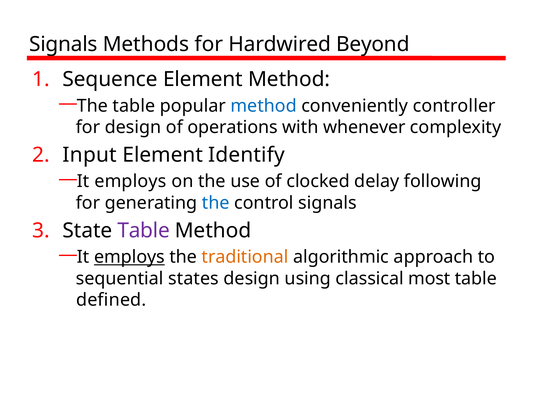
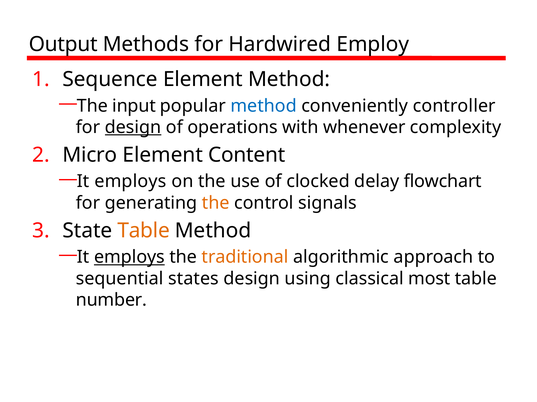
Signals at (63, 44): Signals -> Output
Beyond: Beyond -> Employ
The table: table -> input
design at (133, 127) underline: none -> present
Input: Input -> Micro
Identify: Identify -> Content
following: following -> flowchart
the at (216, 203) colour: blue -> orange
Table at (144, 231) colour: purple -> orange
defined: defined -> number
